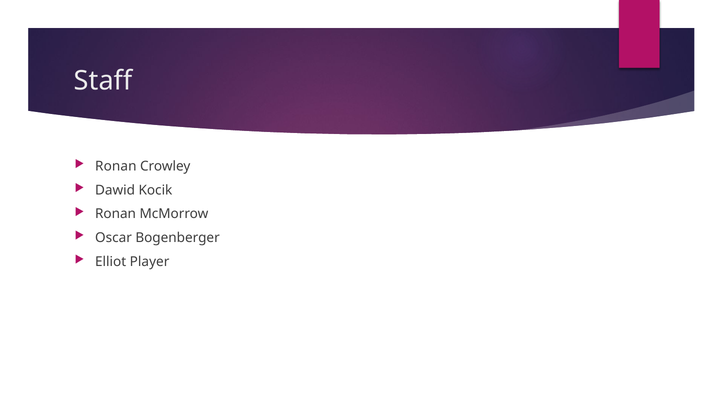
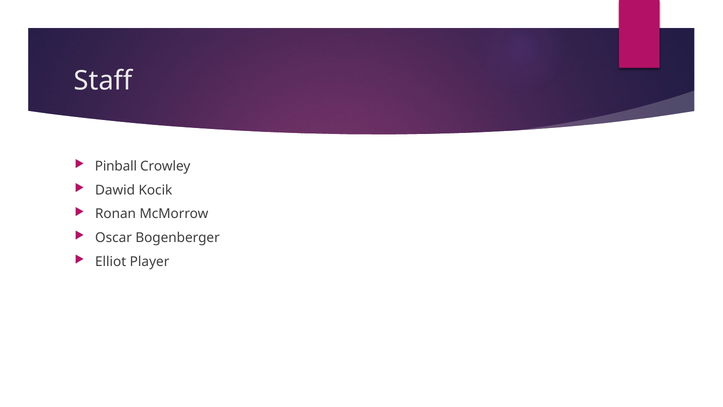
Ronan at (116, 166): Ronan -> Pinball
